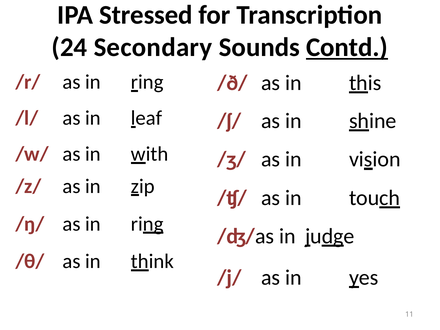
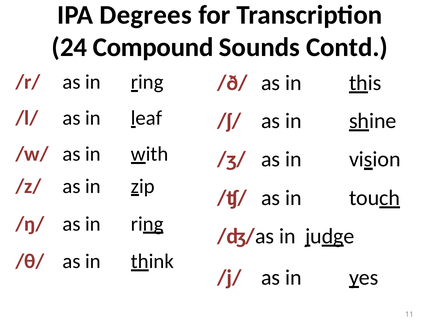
Stressed: Stressed -> Degrees
Secondary: Secondary -> Compound
Contd underline: present -> none
